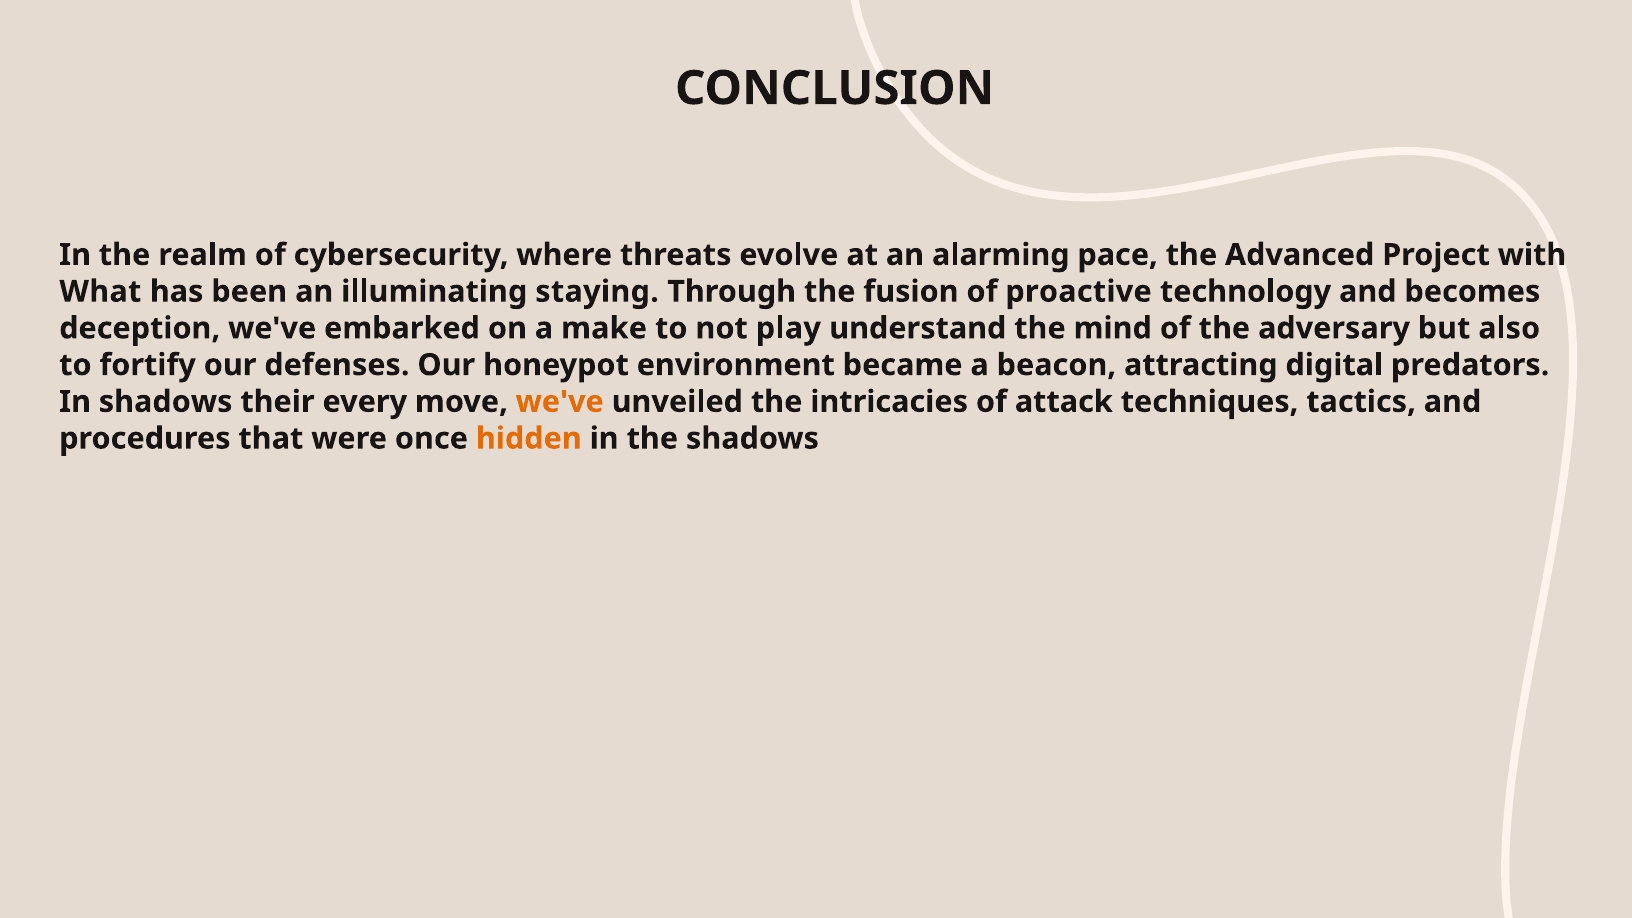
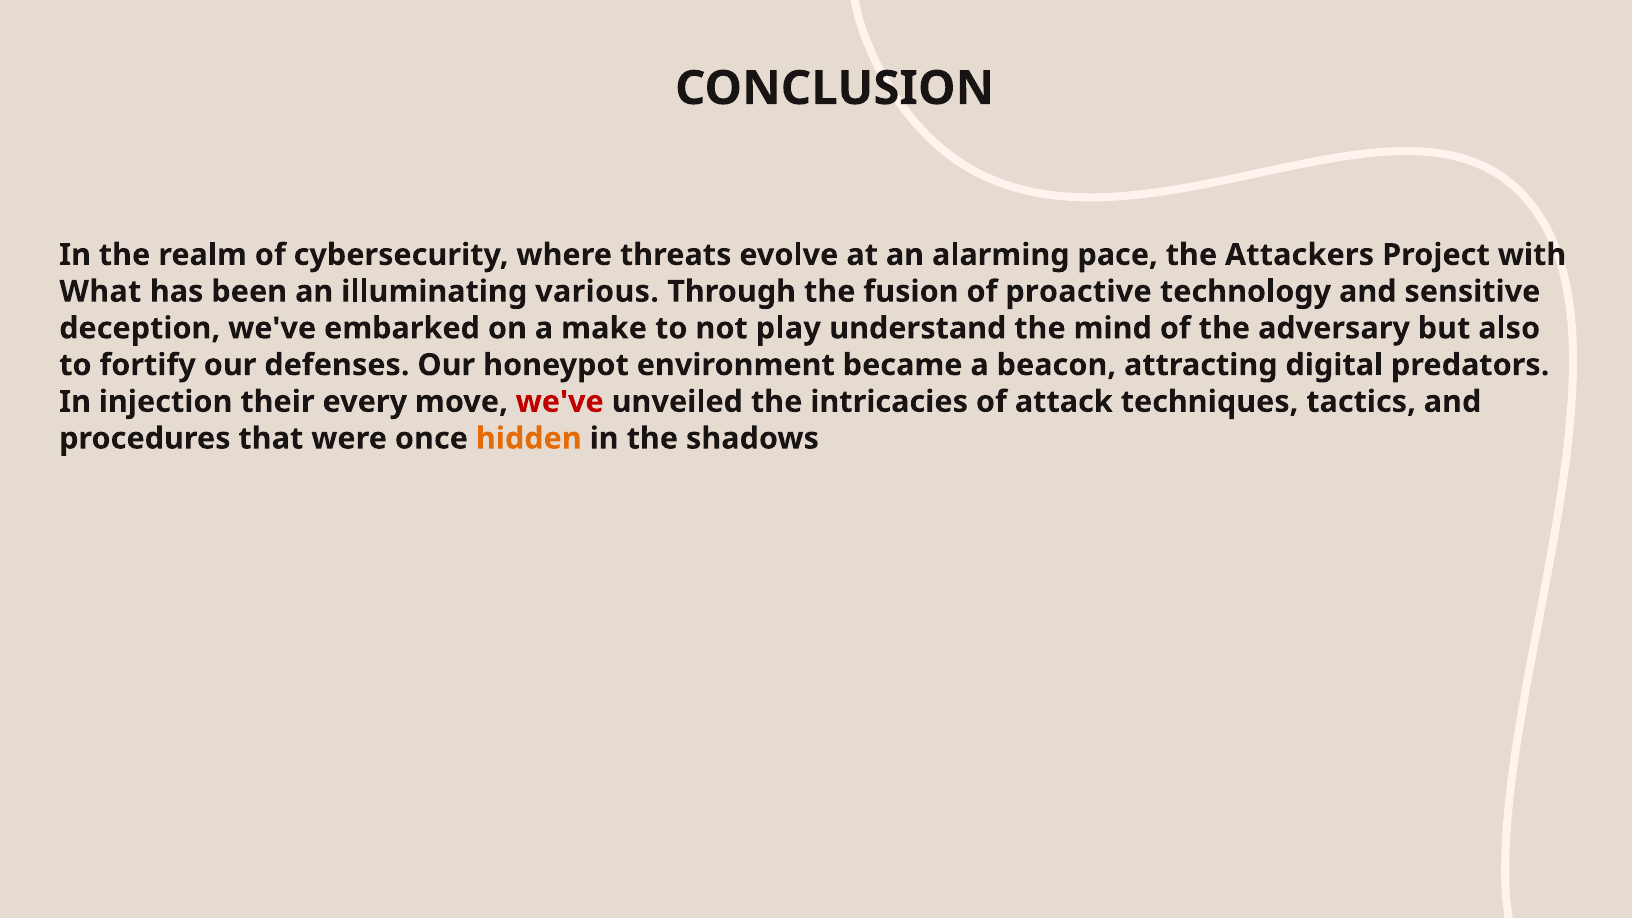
Advanced: Advanced -> Attackers
staying: staying -> various
becomes: becomes -> sensitive
In shadows: shadows -> injection
we've at (560, 402) colour: orange -> red
